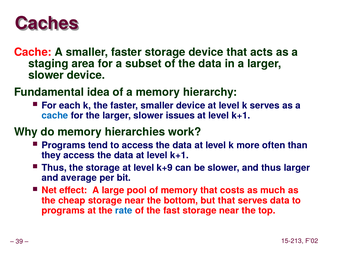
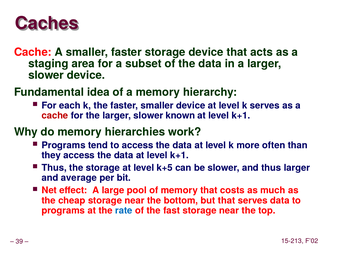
cache at (55, 116) colour: blue -> red
issues: issues -> known
k+9: k+9 -> k+5
